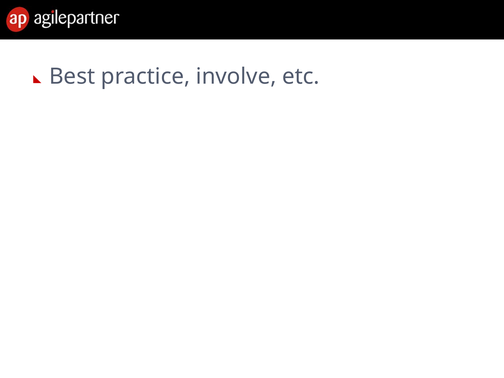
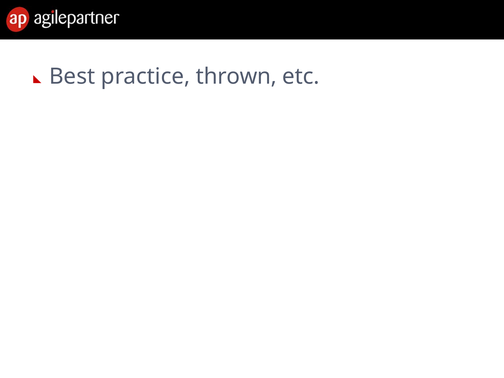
involve: involve -> thrown
